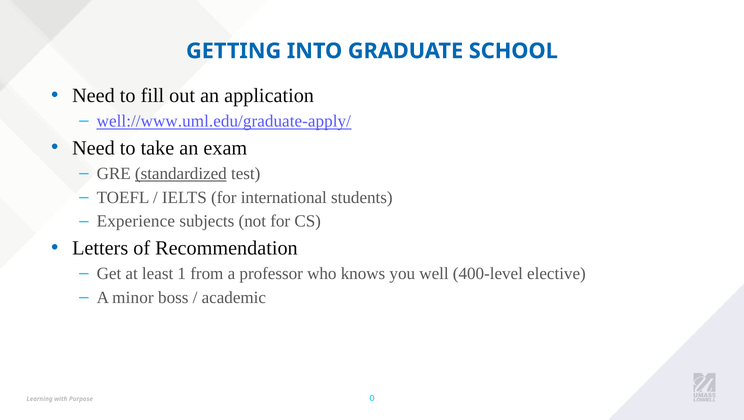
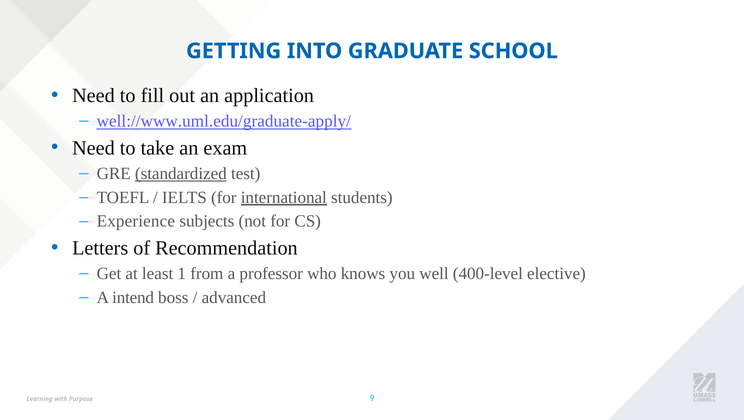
international underline: none -> present
minor: minor -> intend
academic: academic -> advanced
0: 0 -> 9
